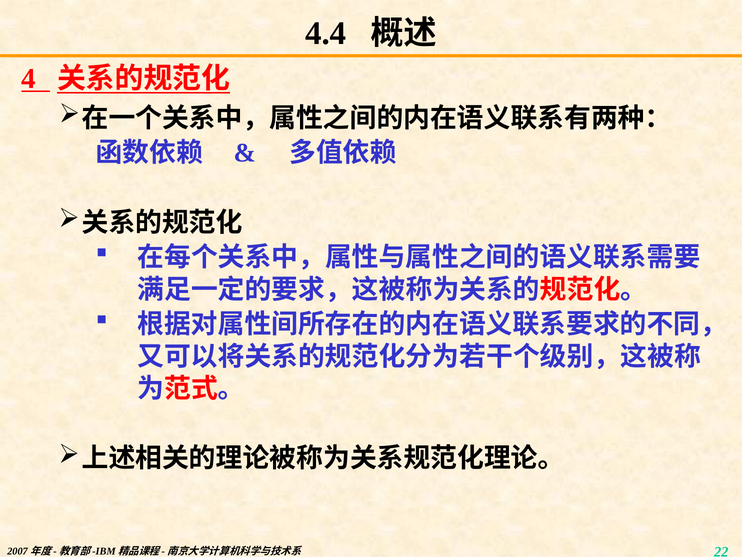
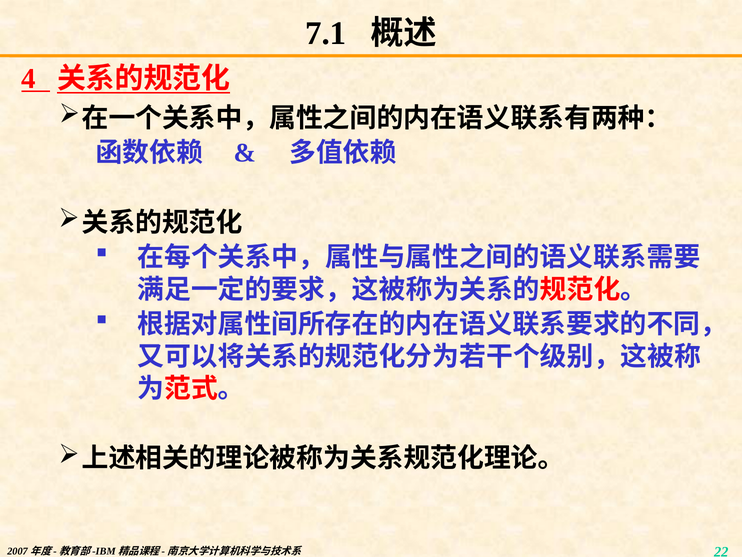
4.4: 4.4 -> 7.1
